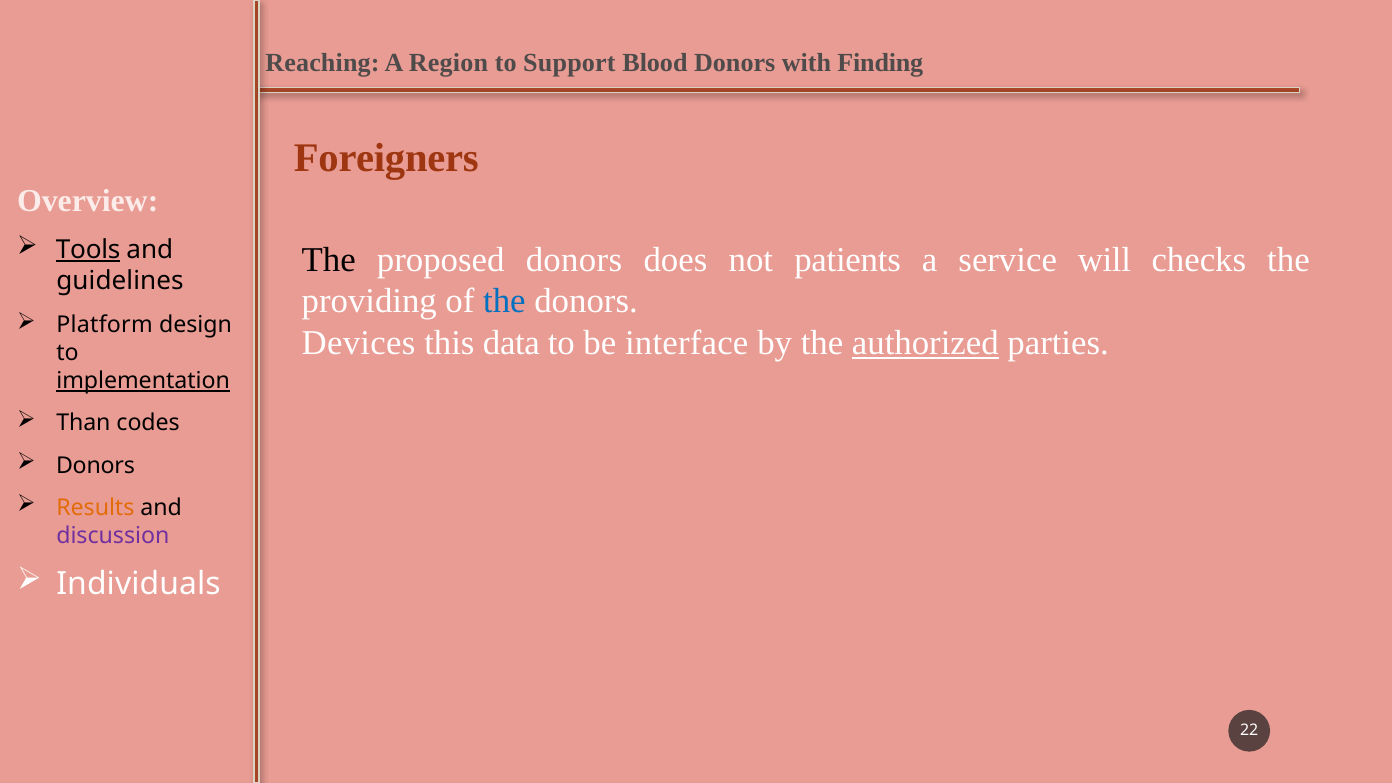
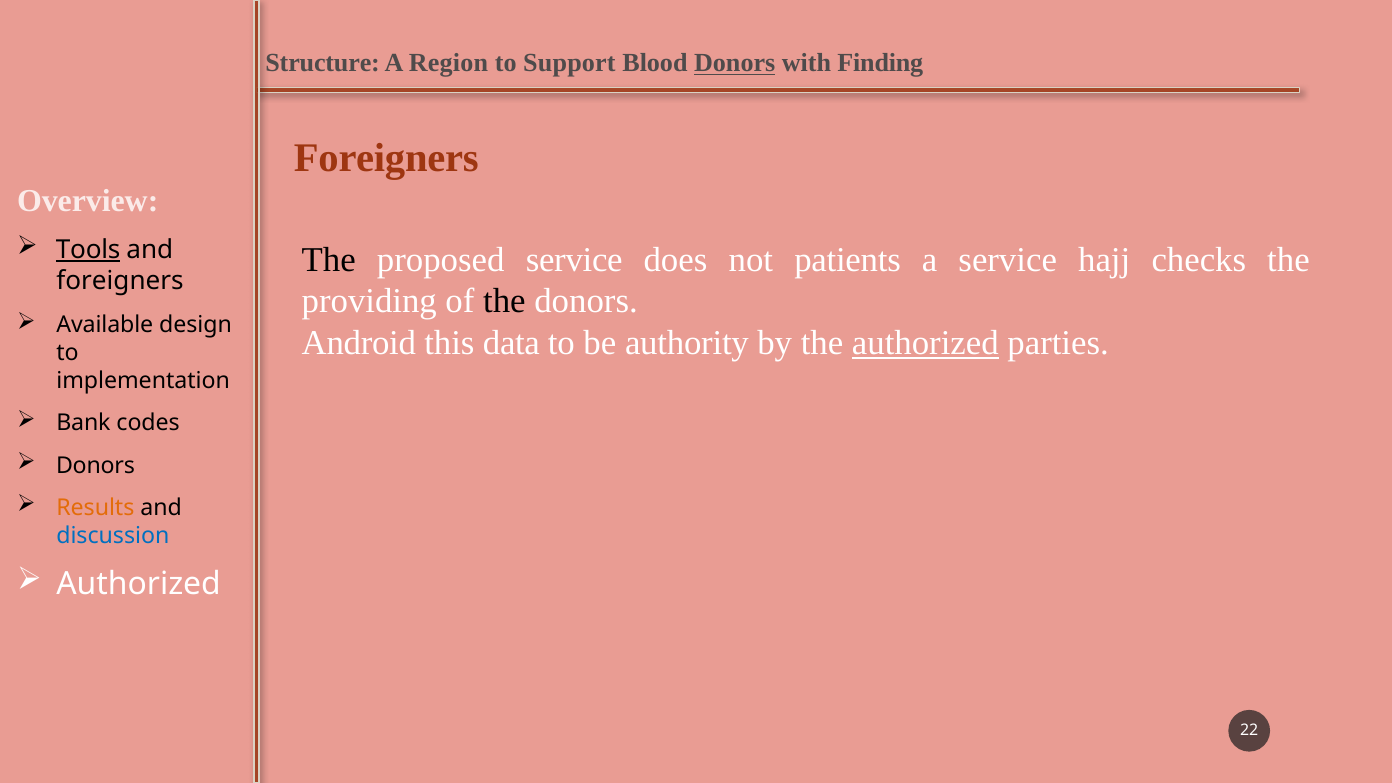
Reaching: Reaching -> Structure
Donors at (735, 63) underline: none -> present
proposed donors: donors -> service
will: will -> hajj
guidelines at (120, 281): guidelines -> foreigners
the at (504, 301) colour: blue -> black
Platform: Platform -> Available
Devices: Devices -> Android
interface: interface -> authority
implementation underline: present -> none
Than: Than -> Bank
discussion colour: purple -> blue
Individuals at (139, 584): Individuals -> Authorized
